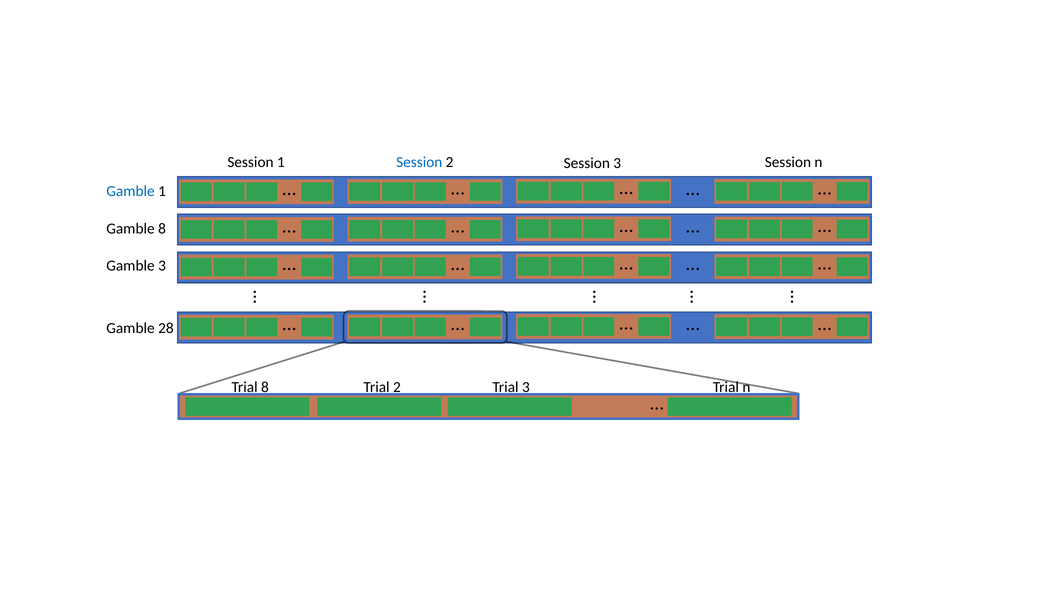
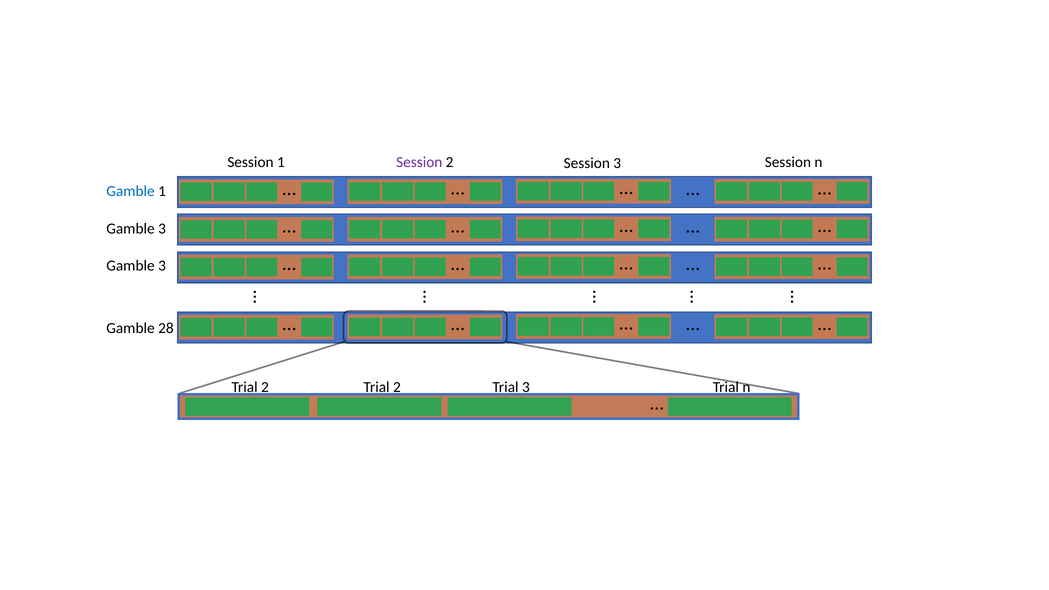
Session at (419, 162) colour: blue -> purple
8 at (162, 229): 8 -> 3
8 at (265, 387): 8 -> 2
